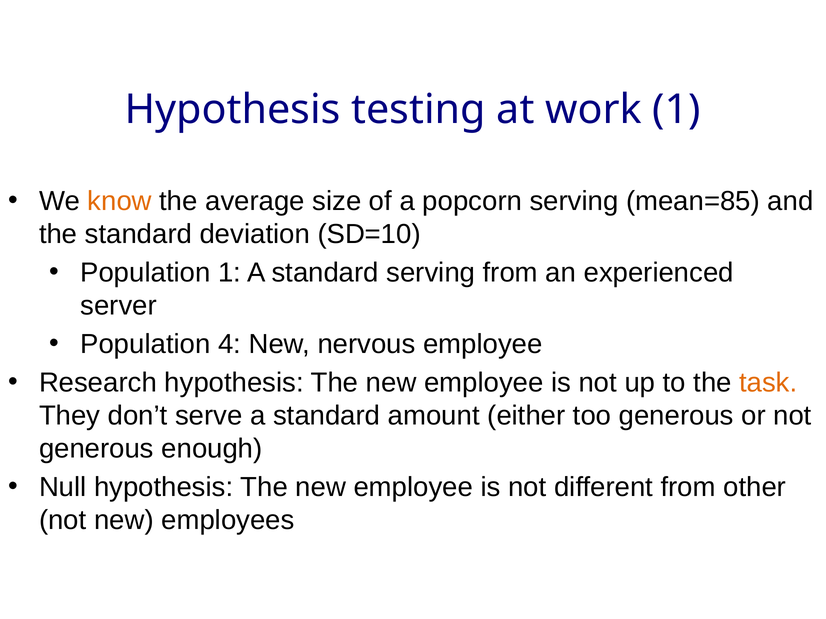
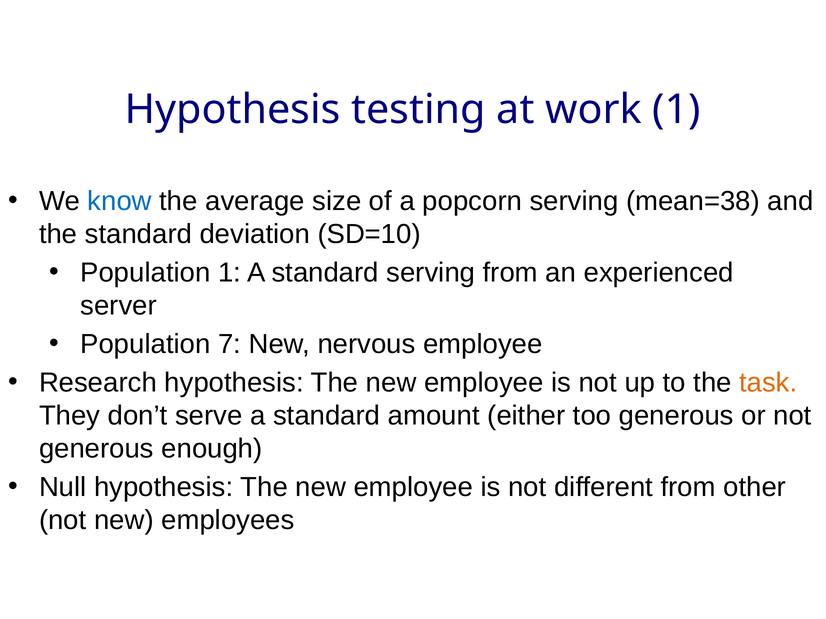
know colour: orange -> blue
mean=85: mean=85 -> mean=38
4: 4 -> 7
